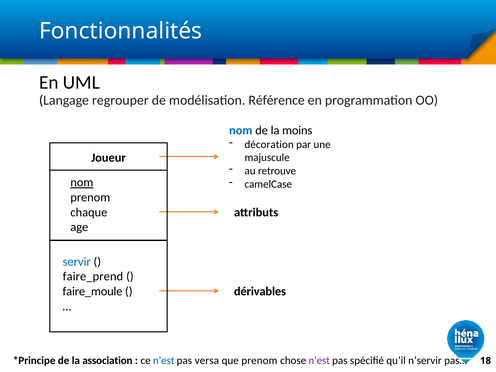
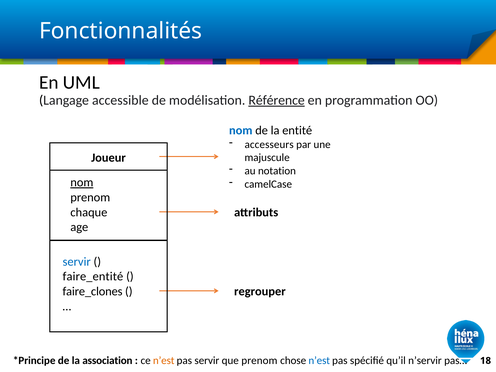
regrouper: regrouper -> accessible
Référence underline: none -> present
moins: moins -> entité
décoration: décoration -> accesseurs
retrouve: retrouve -> notation
faire_prend: faire_prend -> faire_entité
faire_moule: faire_moule -> faire_clones
dérivables: dérivables -> regrouper
n’est at (164, 361) colour: blue -> orange
pas versa: versa -> servir
n’est at (319, 361) colour: purple -> blue
